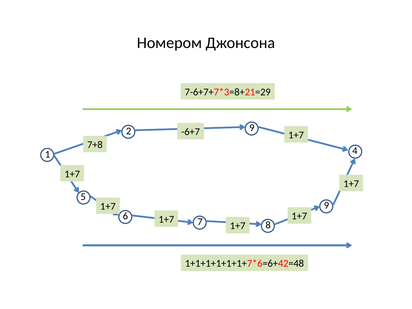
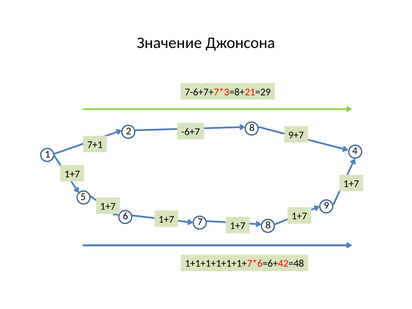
Номером: Номером -> Значение
2 9: 9 -> 8
-6+7 1+7: 1+7 -> 9+7
7+8: 7+8 -> 7+1
